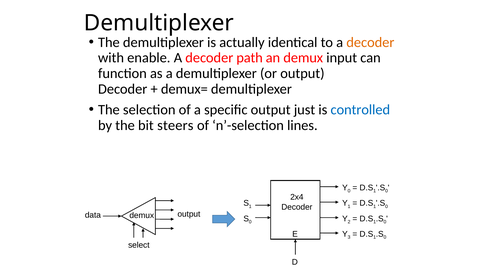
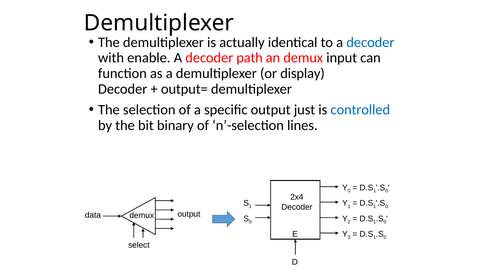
decoder at (370, 42) colour: orange -> blue
or output: output -> display
demux=: demux= -> output=
steers: steers -> binary
